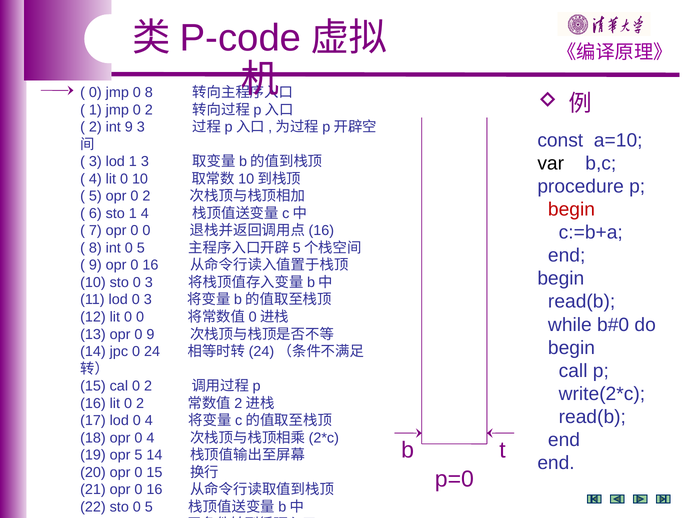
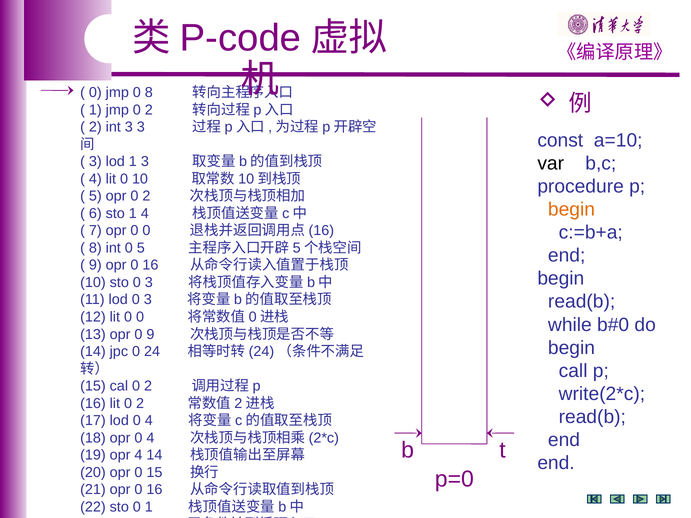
int 9: 9 -> 3
begin at (571, 210) colour: red -> orange
opr 5: 5 -> 4
sto 0 5: 5 -> 1
